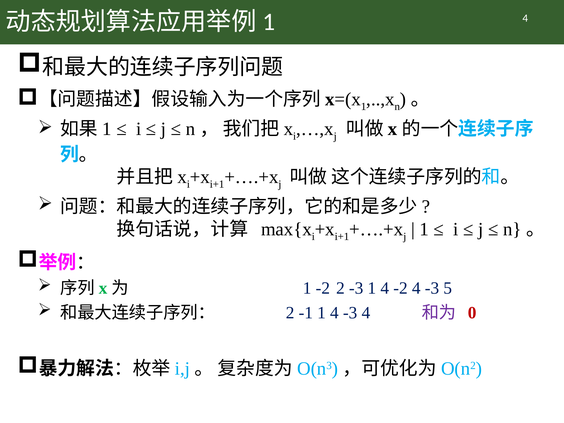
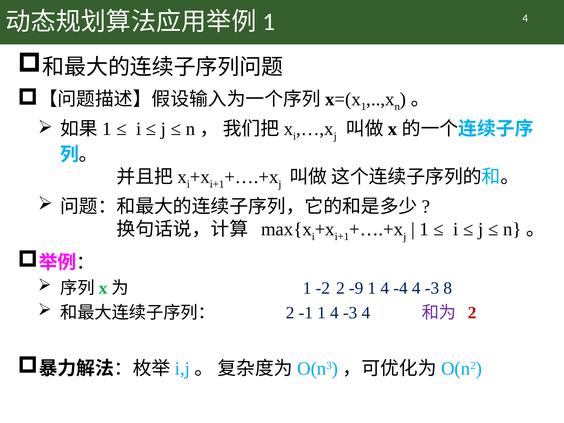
2 -3: -3 -> -9
4 -2: -2 -> -4
5: 5 -> 8
0 at (472, 313): 0 -> 2
